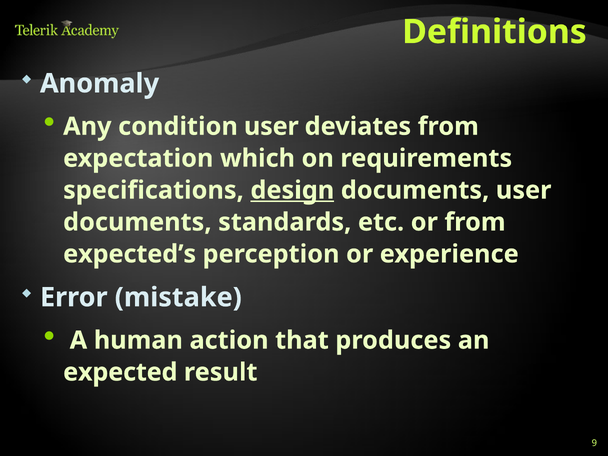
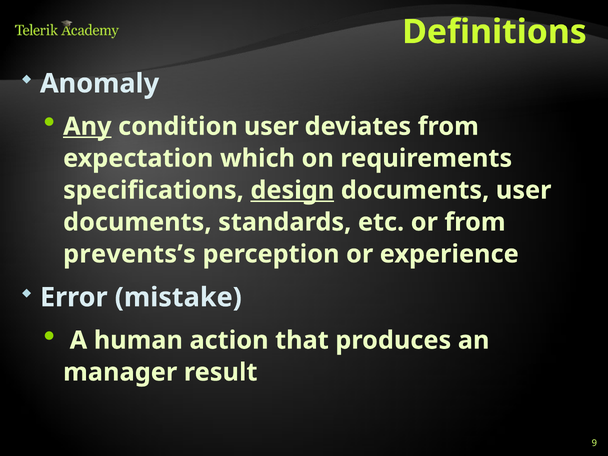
Any underline: none -> present
expected’s: expected’s -> prevents’s
expected: expected -> manager
